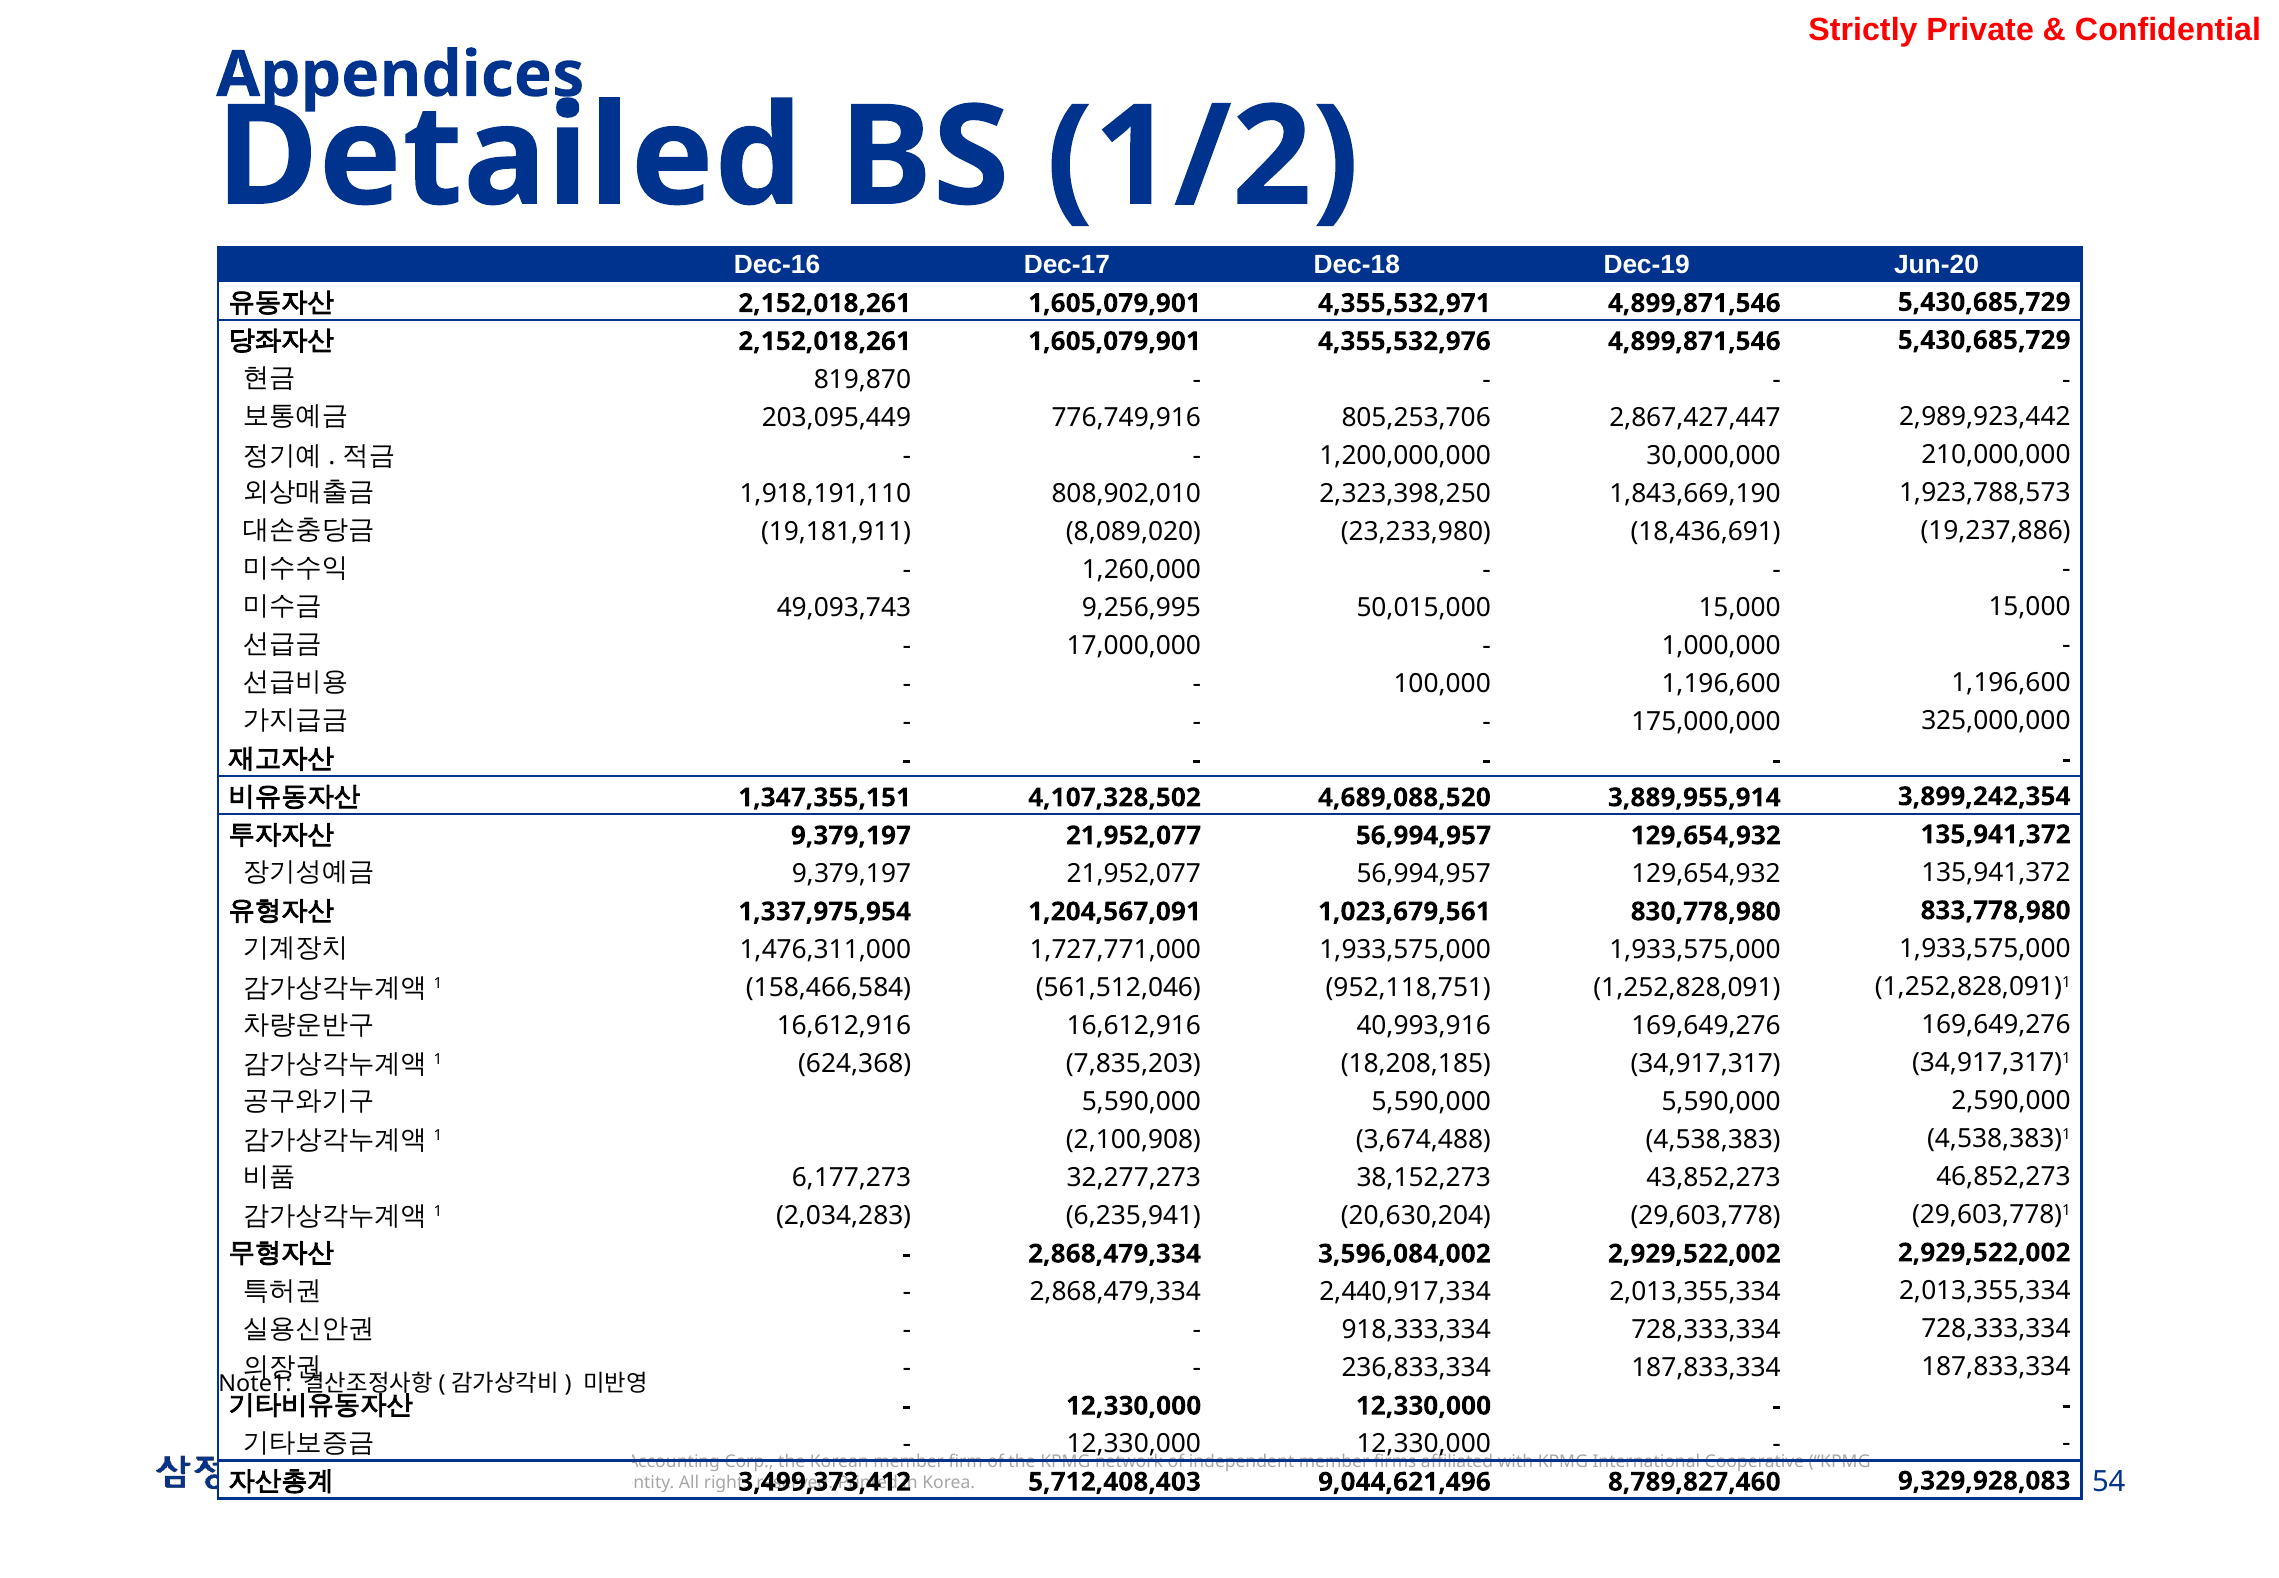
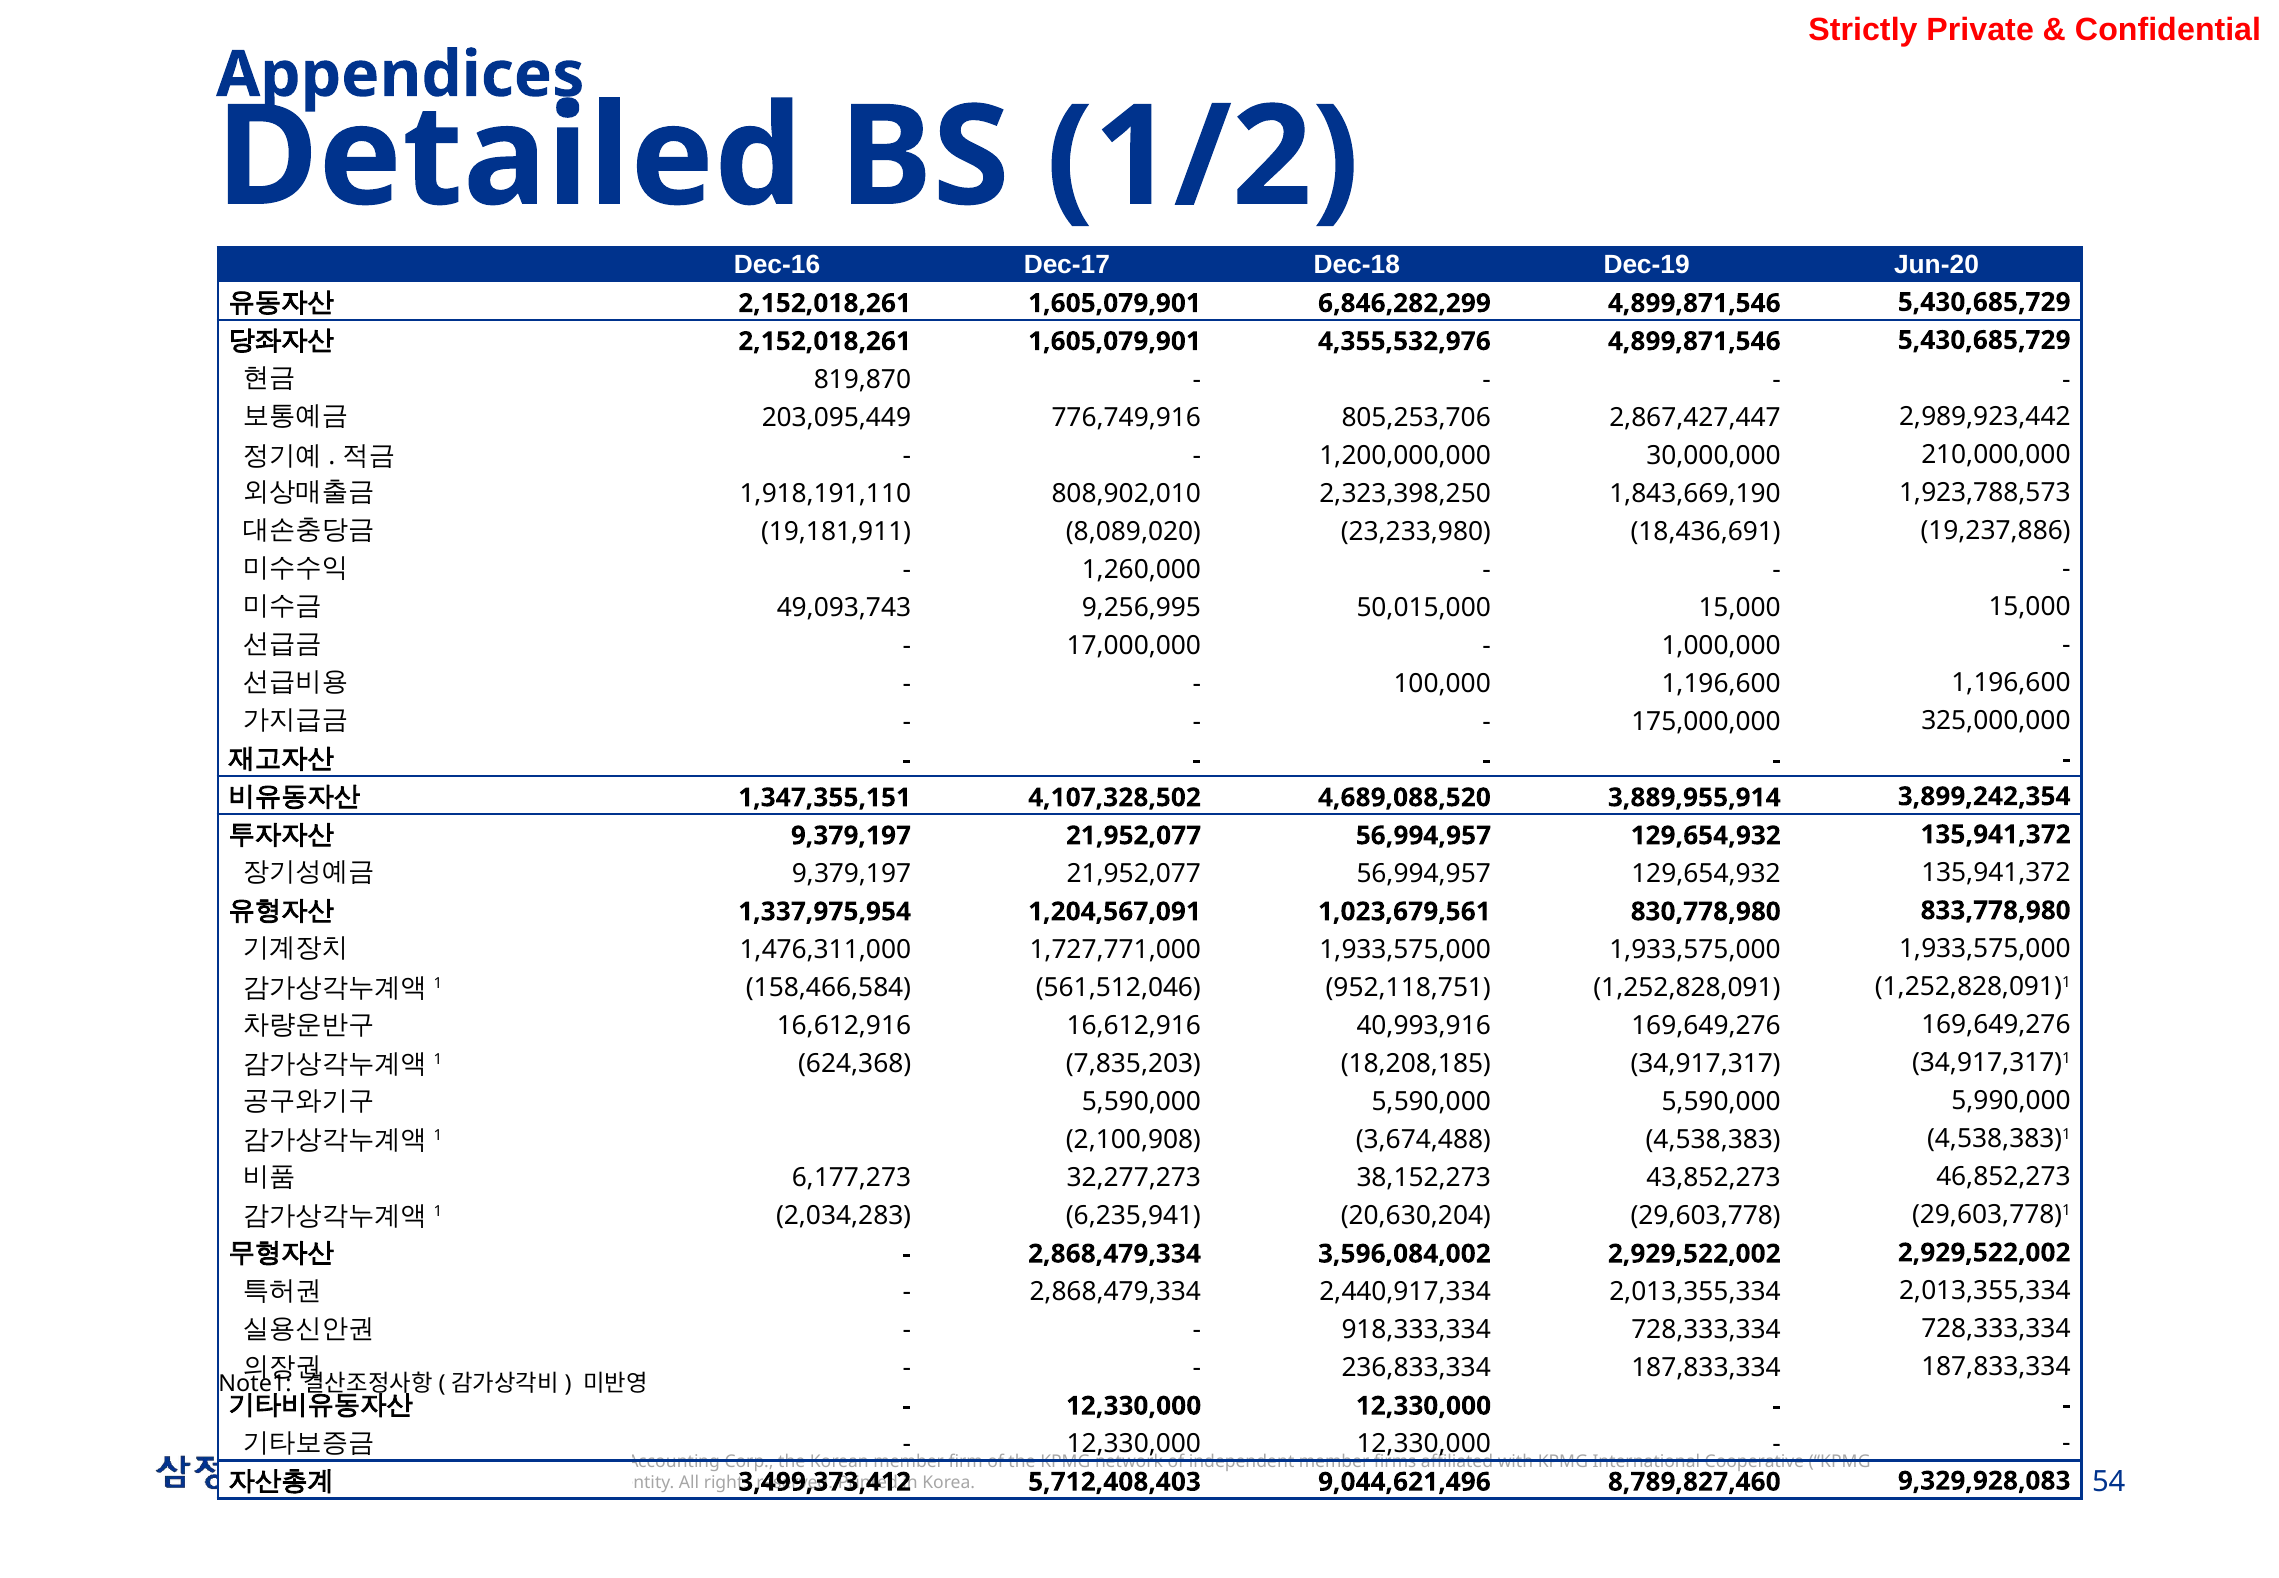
4,355,532,971: 4,355,532,971 -> 6,846,282,299
2,590,000: 2,590,000 -> 5,990,000
